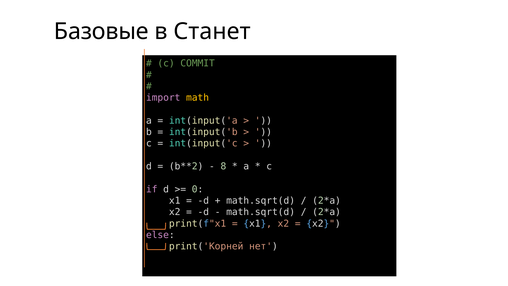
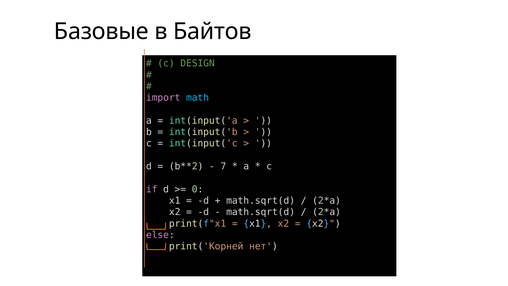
Станет: Станет -> Байтов
COMMIT: COMMIT -> DESIGN
math colour: yellow -> light blue
8: 8 -> 7
